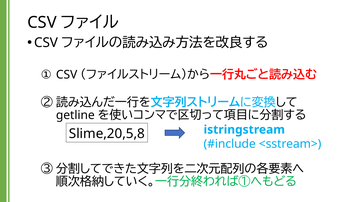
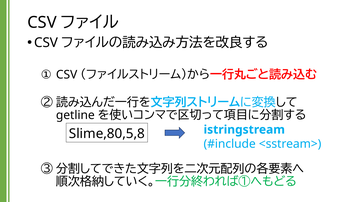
Slime,20,5,8: Slime,20,5,8 -> Slime,80,5,8
